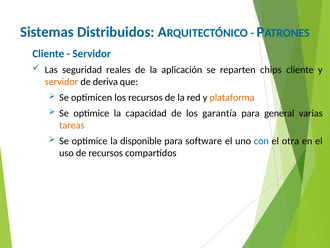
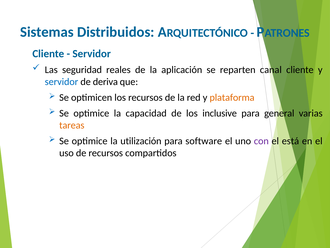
chips: chips -> canal
servidor at (61, 82) colour: orange -> blue
garantía: garantía -> inclusive
disponible: disponible -> utilización
con colour: blue -> purple
otra: otra -> está
